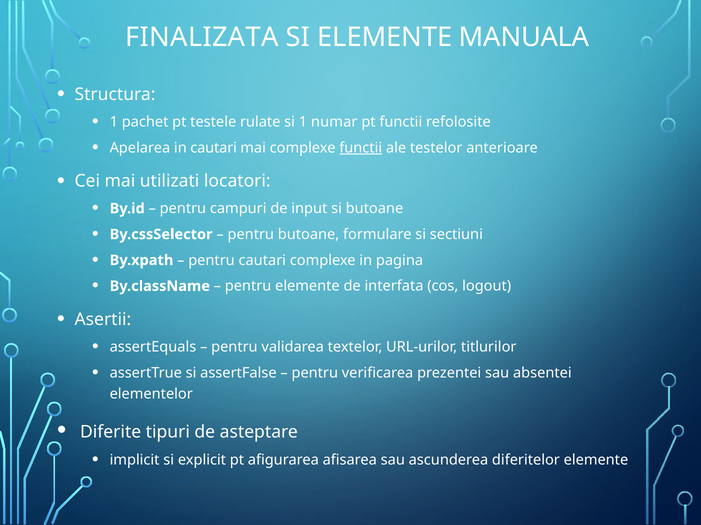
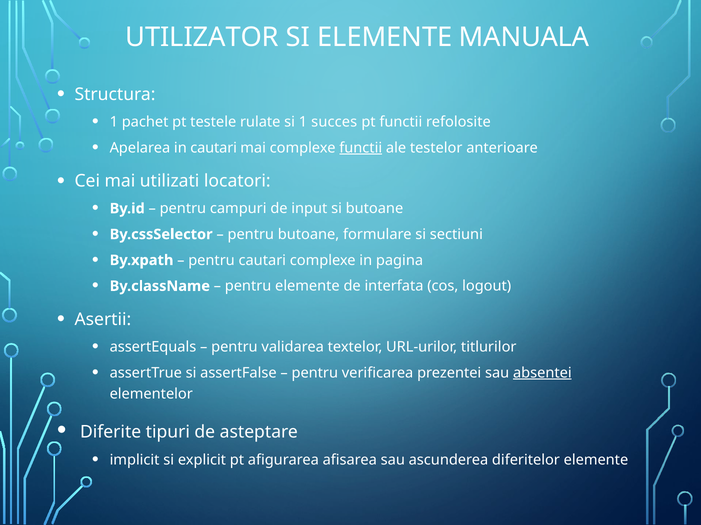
FINALIZATA: FINALIZATA -> UTILIZATOR
numar: numar -> succes
absentei underline: none -> present
